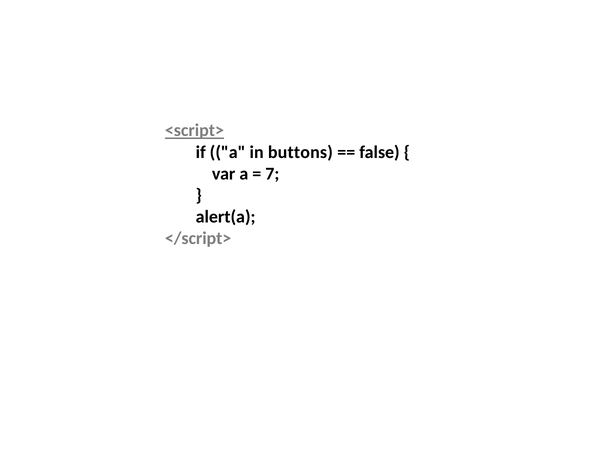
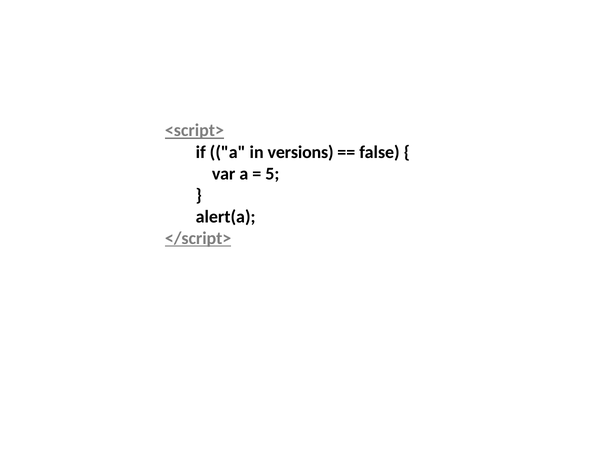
buttons: buttons -> versions
7: 7 -> 5
</script> underline: none -> present
